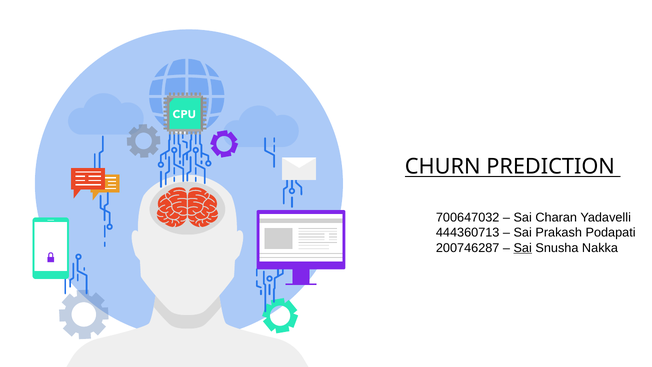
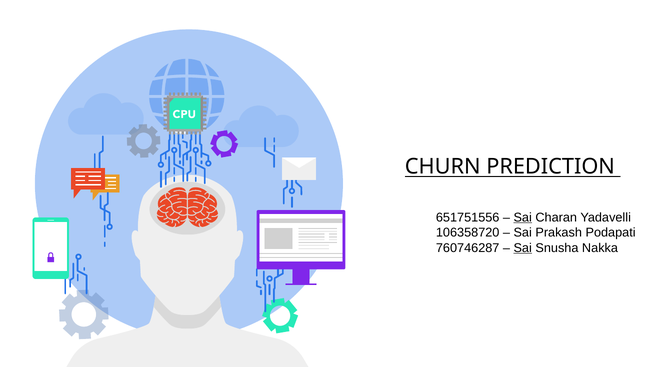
700647032: 700647032 -> 651751556
Sai at (523, 217) underline: none -> present
444360713: 444360713 -> 106358720
200746287: 200746287 -> 760746287
